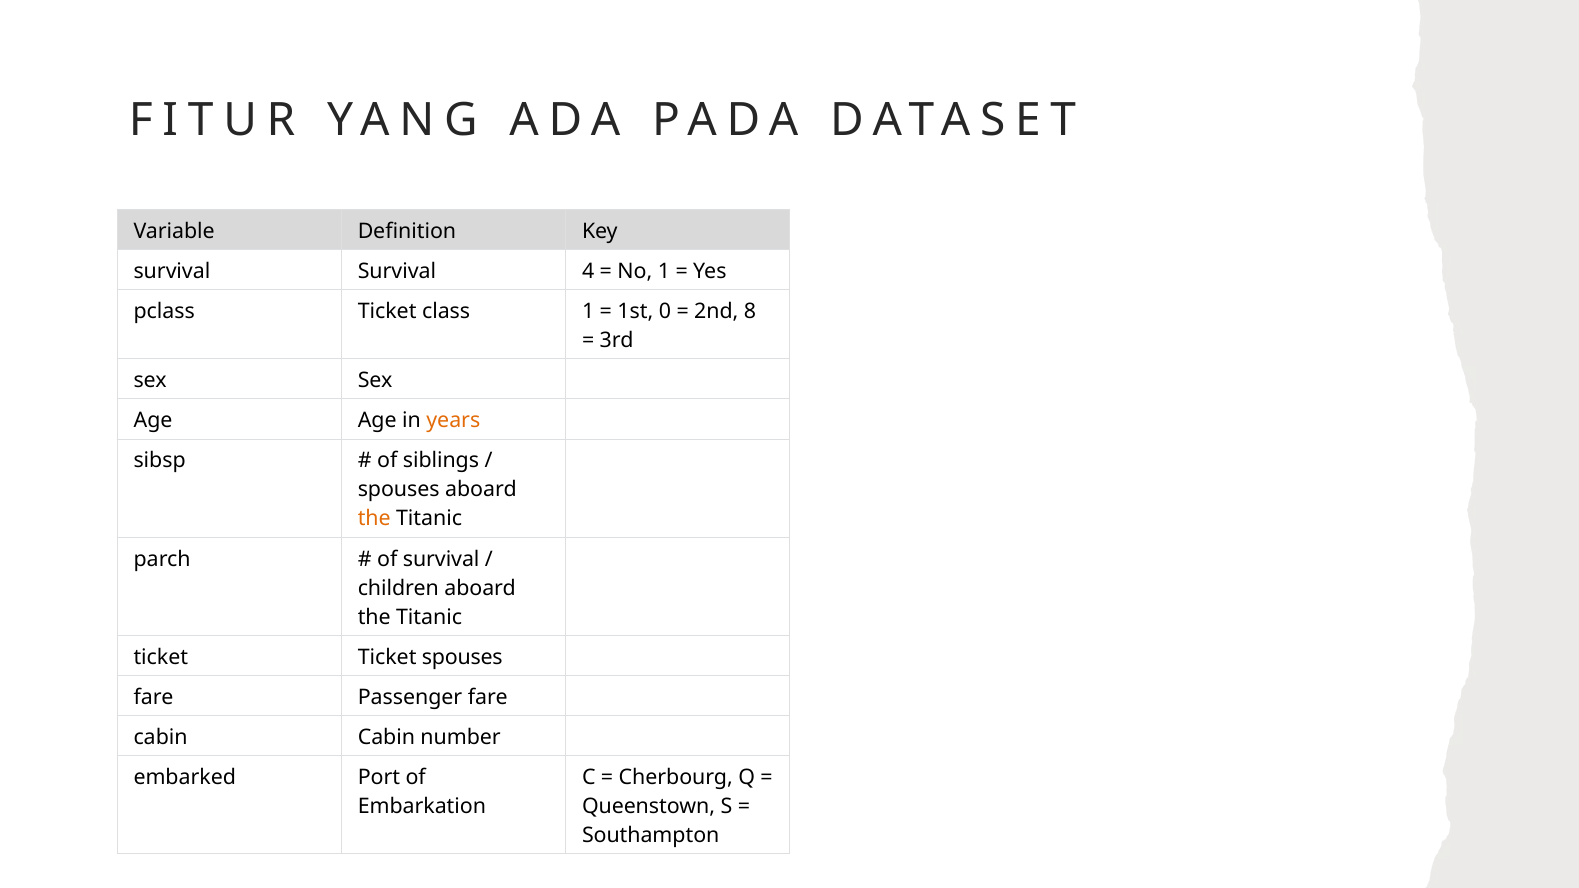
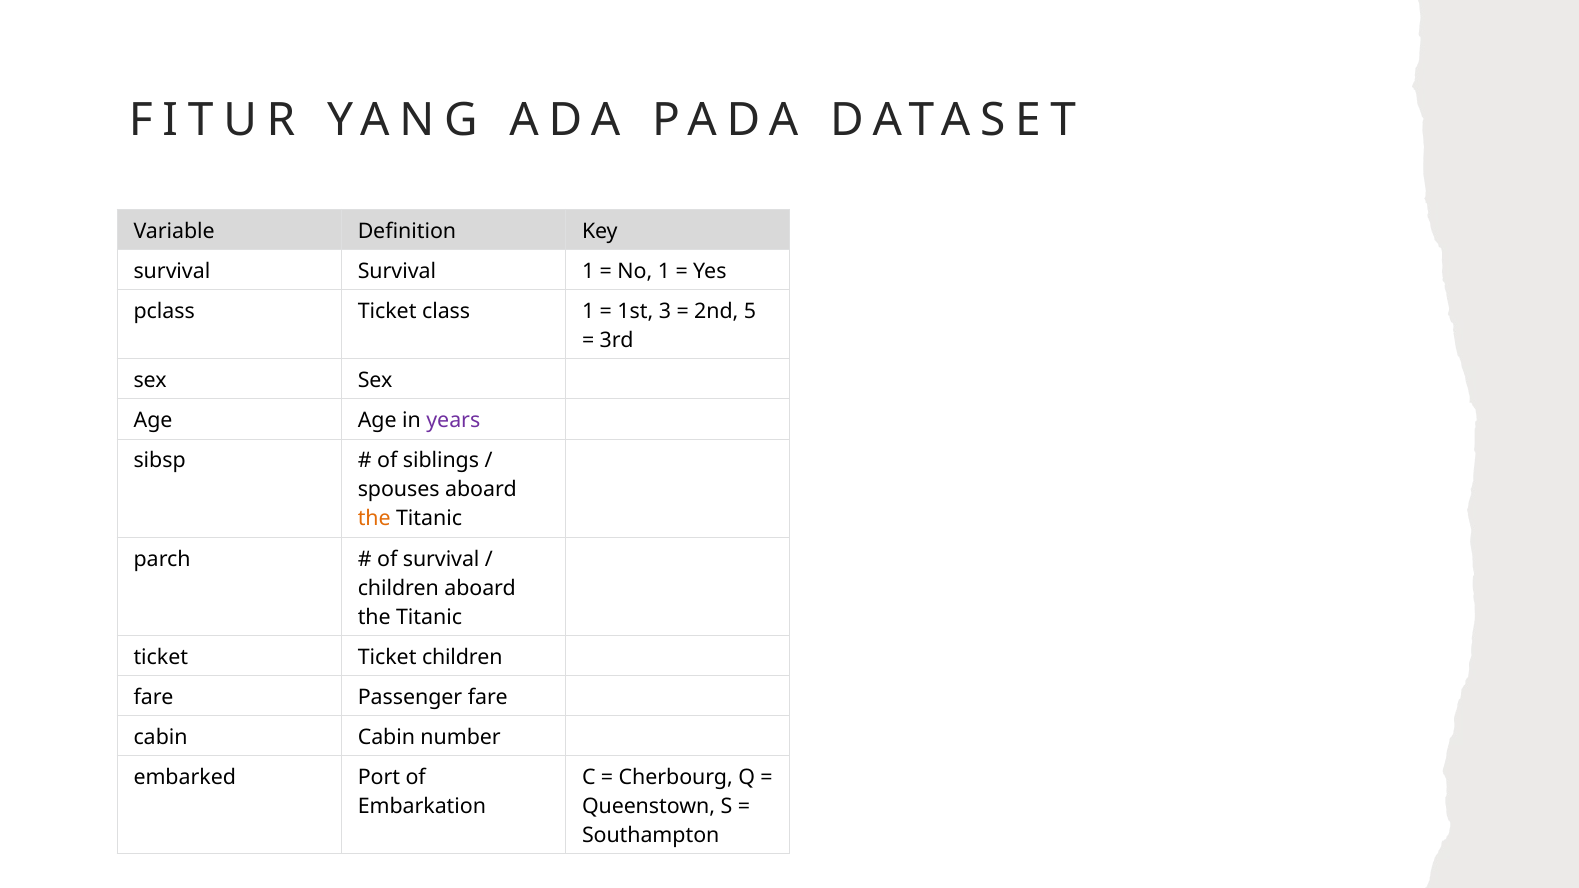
Survival 4: 4 -> 1
0: 0 -> 3
8: 8 -> 5
years colour: orange -> purple
Ticket spouses: spouses -> children
